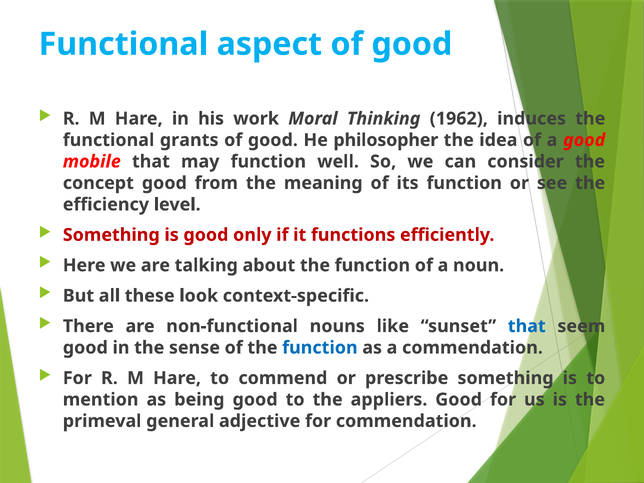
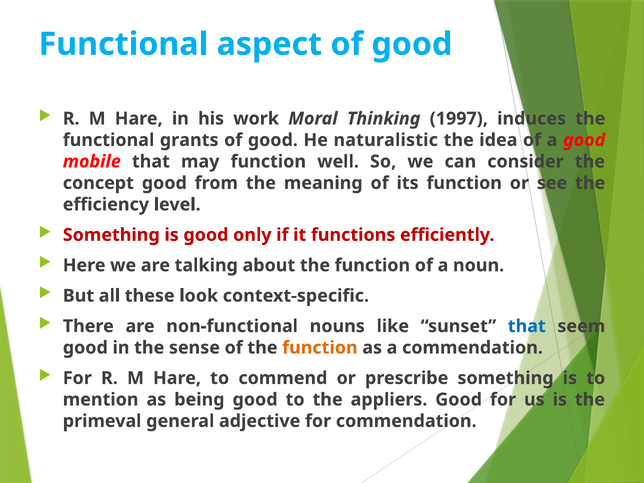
1962: 1962 -> 1997
philosopher: philosopher -> naturalistic
function at (320, 348) colour: blue -> orange
